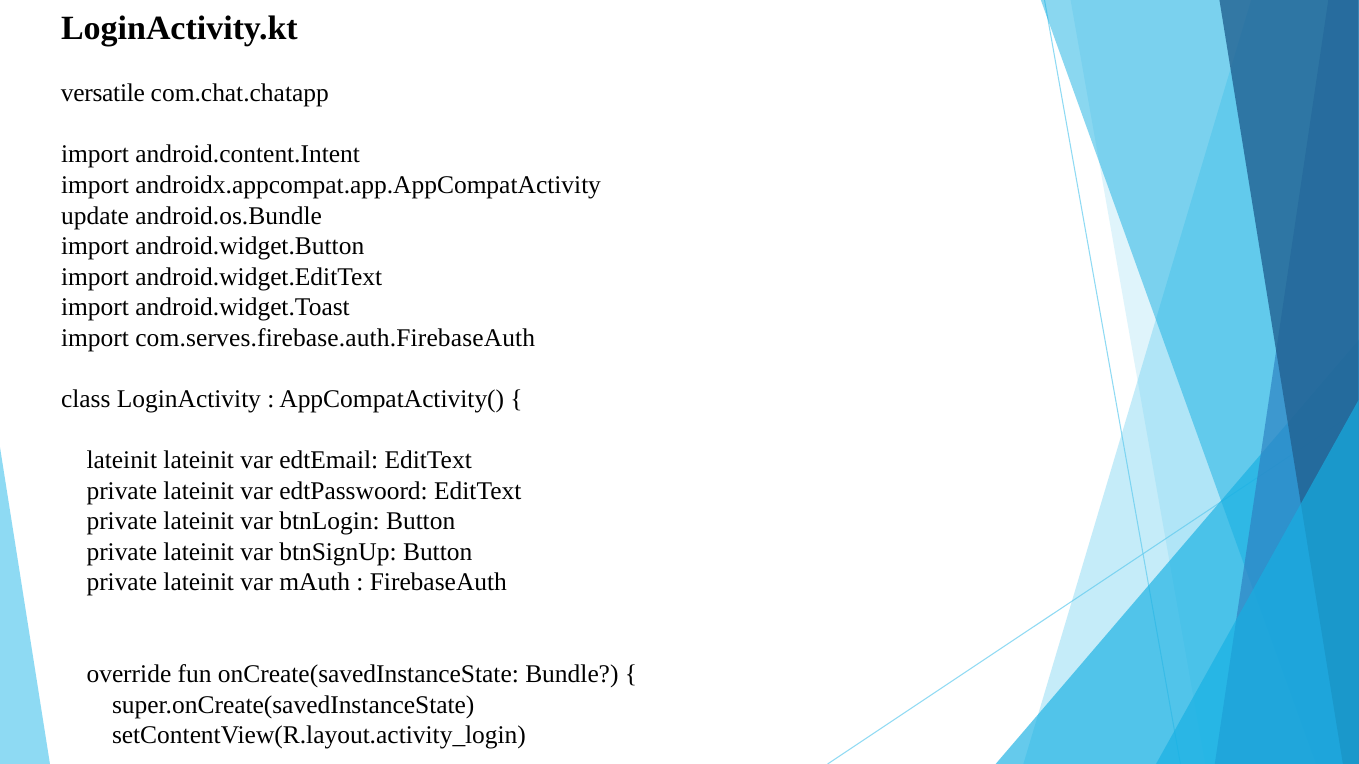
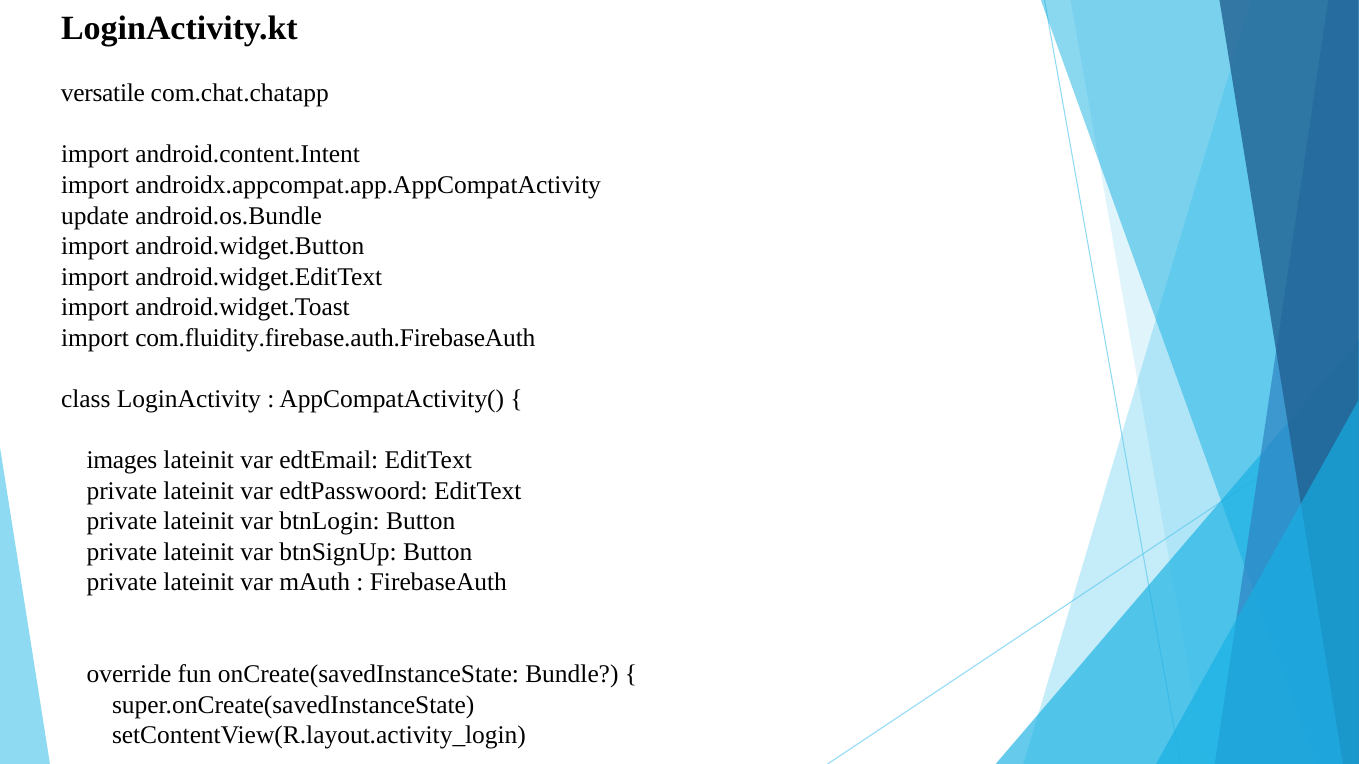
com.serves.firebase.auth.FirebaseAuth: com.serves.firebase.auth.FirebaseAuth -> com.fluidity.firebase.auth.FirebaseAuth
lateinit at (122, 460): lateinit -> images
